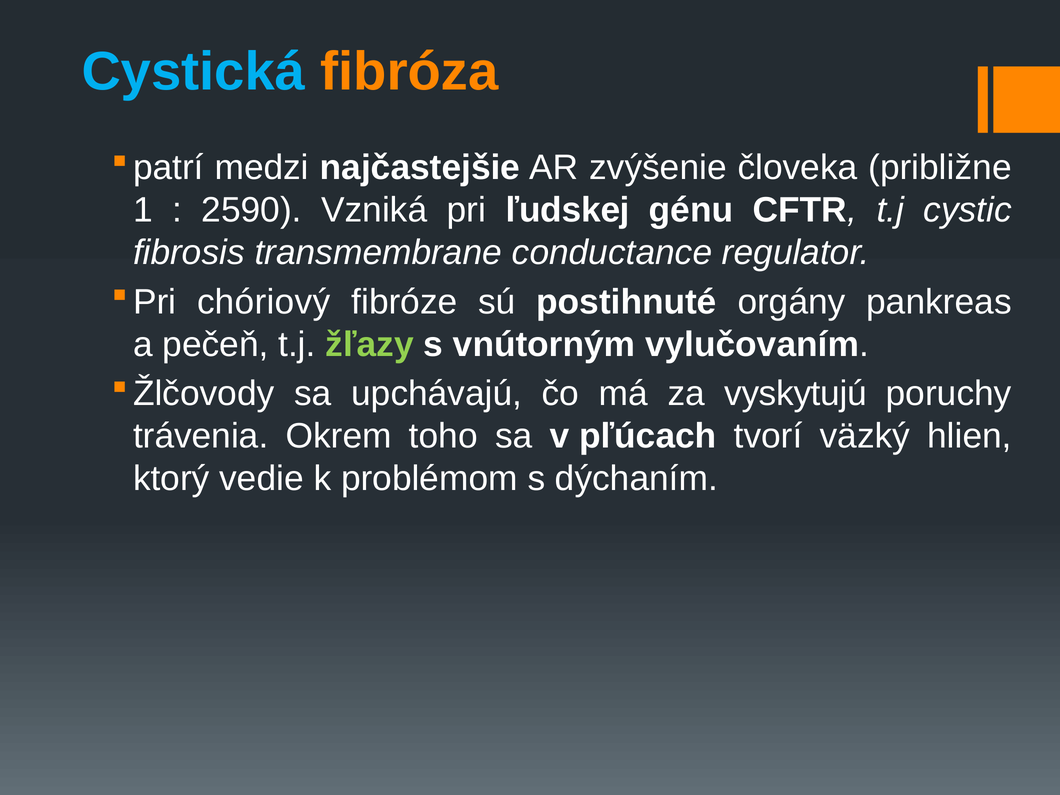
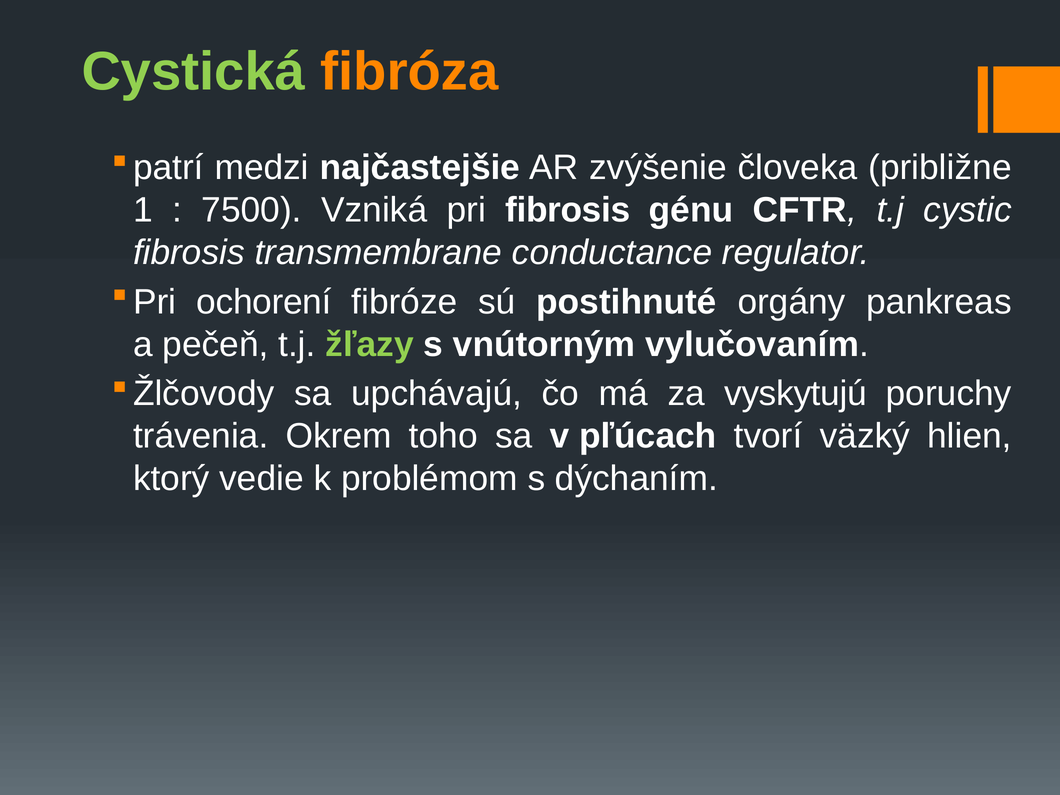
Cystická colour: light blue -> light green
2590: 2590 -> 7500
pri ľudskej: ľudskej -> fibrosis
chóriový: chóriový -> ochorení
